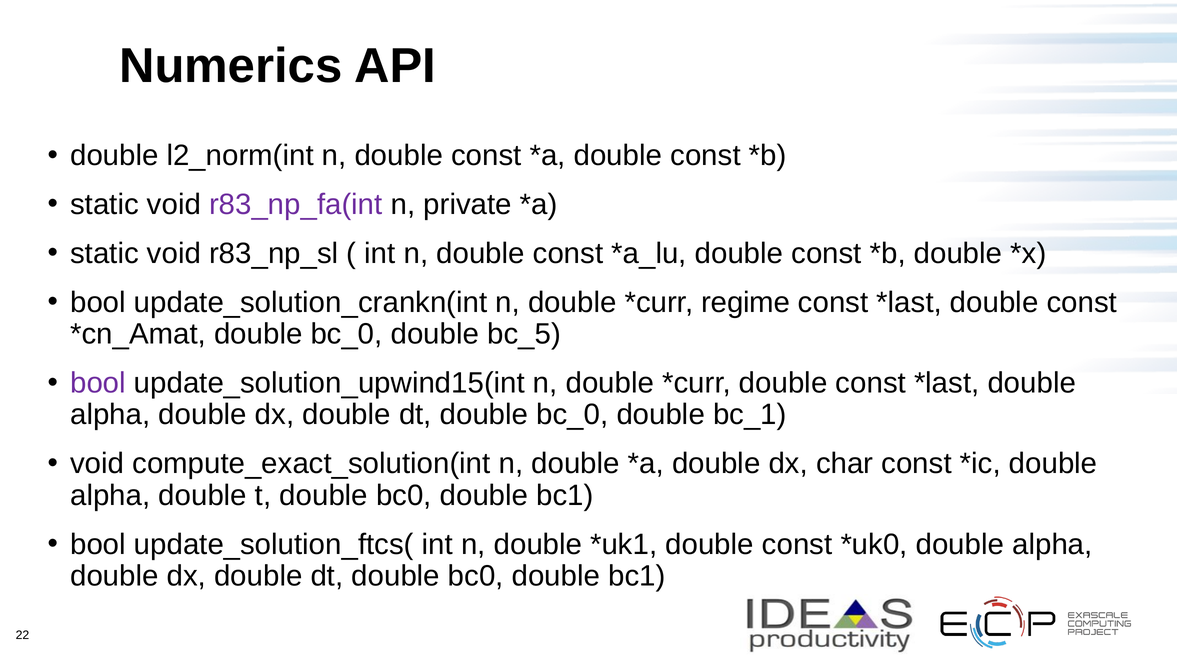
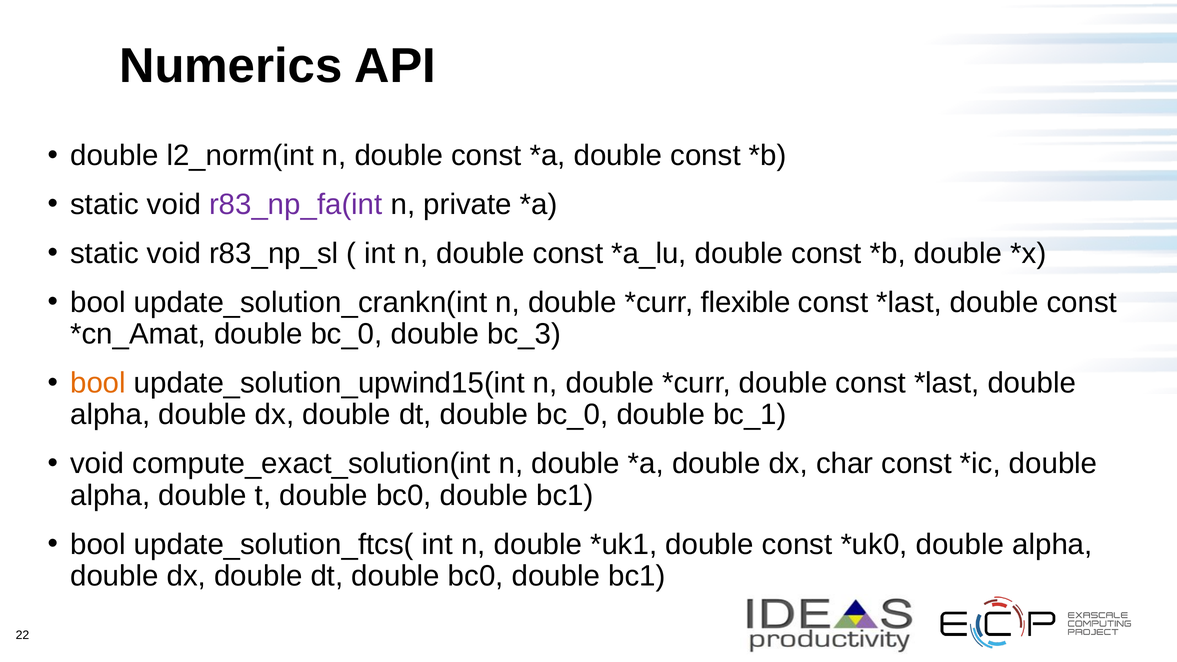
regime: regime -> flexible
bc_5: bc_5 -> bc_3
bool at (98, 383) colour: purple -> orange
